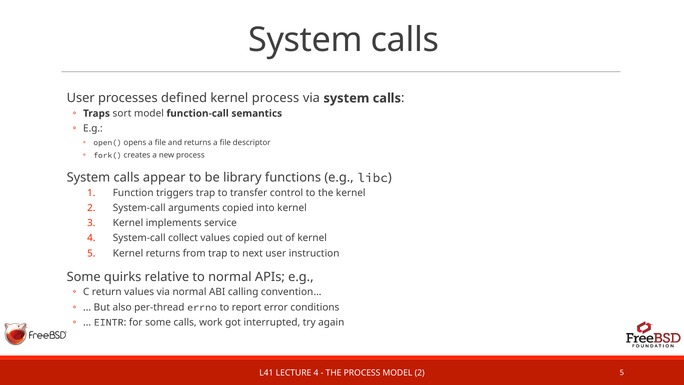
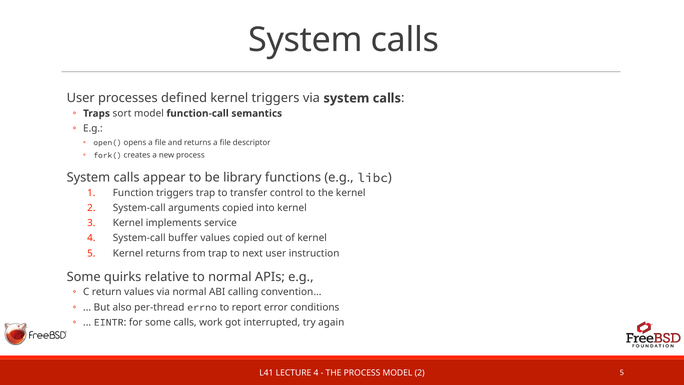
kernel process: process -> triggers
collect: collect -> buffer
